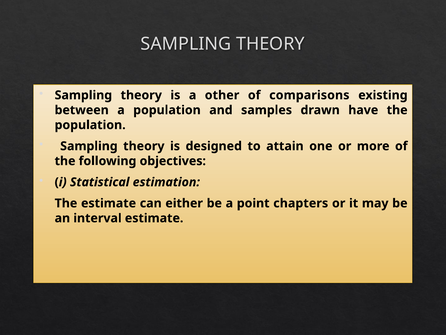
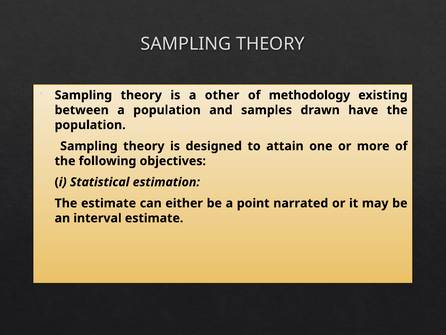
comparisons: comparisons -> methodology
chapters: chapters -> narrated
